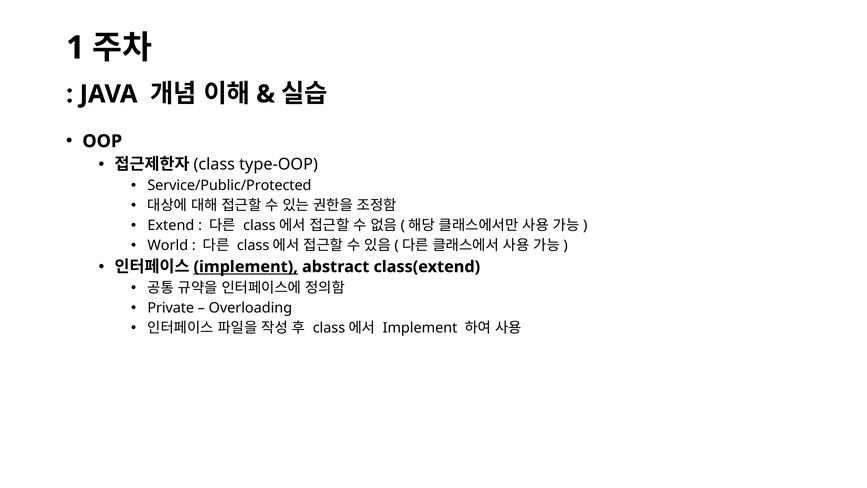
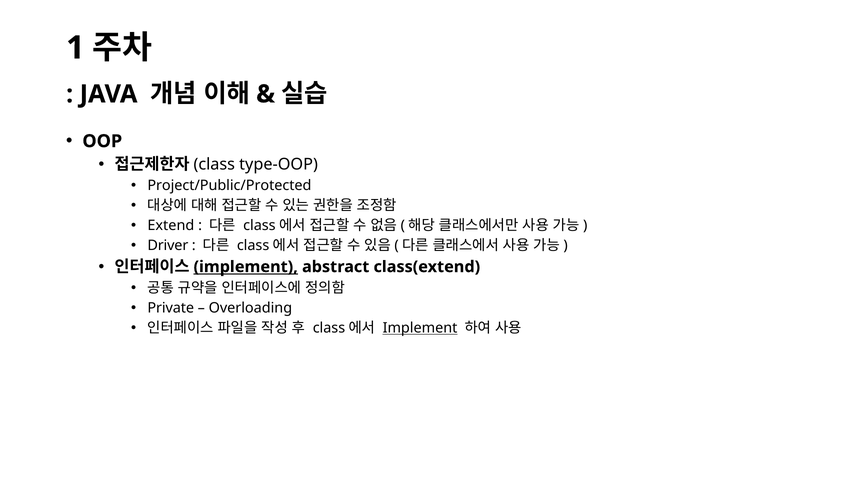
Service/Public/Protected: Service/Public/Protected -> Project/Public/Protected
World: World -> Driver
Implement at (420, 328) underline: none -> present
